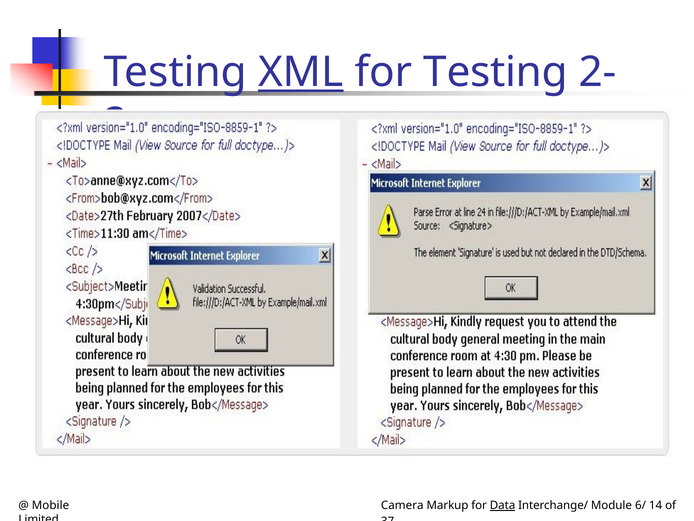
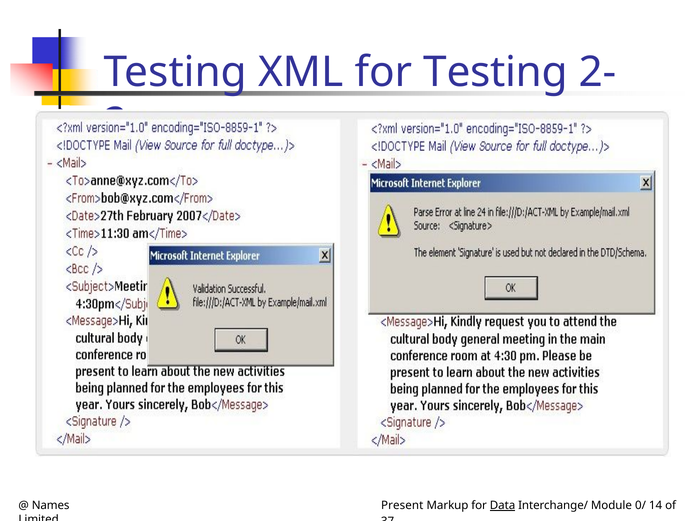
XML underline: present -> none
Mobile: Mobile -> Names
Camera: Camera -> Present
6/: 6/ -> 0/
